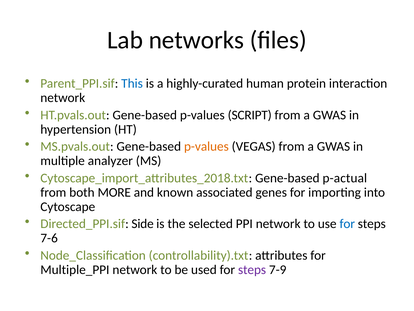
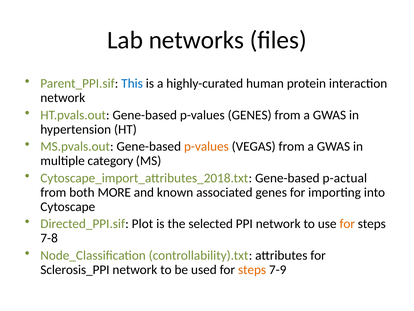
p-values SCRIPT: SCRIPT -> GENES
analyzer: analyzer -> category
Side: Side -> Plot
for at (347, 223) colour: blue -> orange
7-6: 7-6 -> 7-8
Multiple_PPI: Multiple_PPI -> Sclerosis_PPI
steps at (252, 269) colour: purple -> orange
